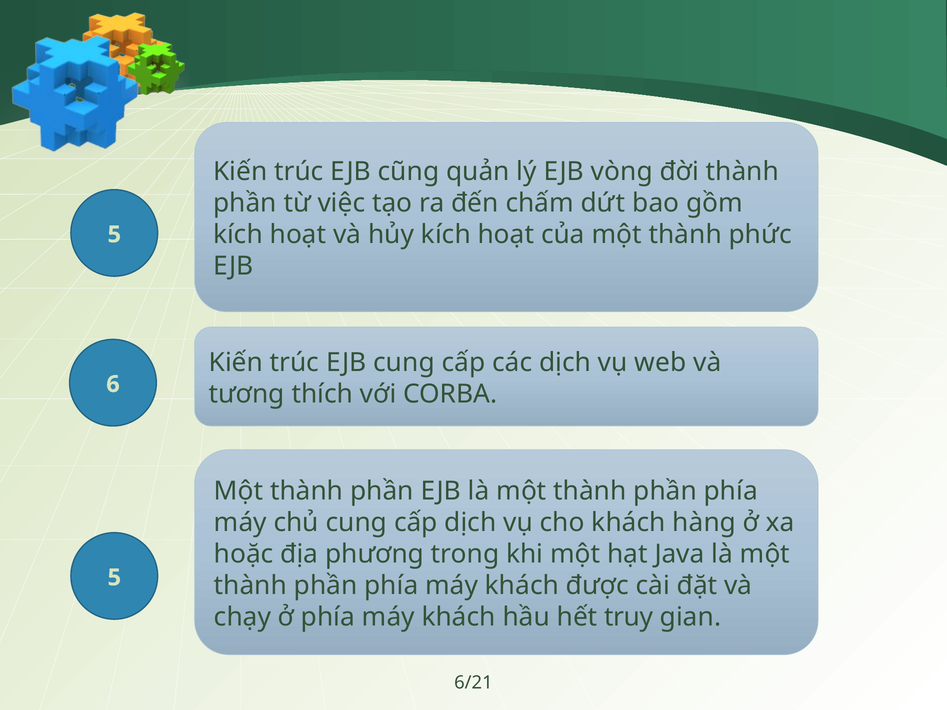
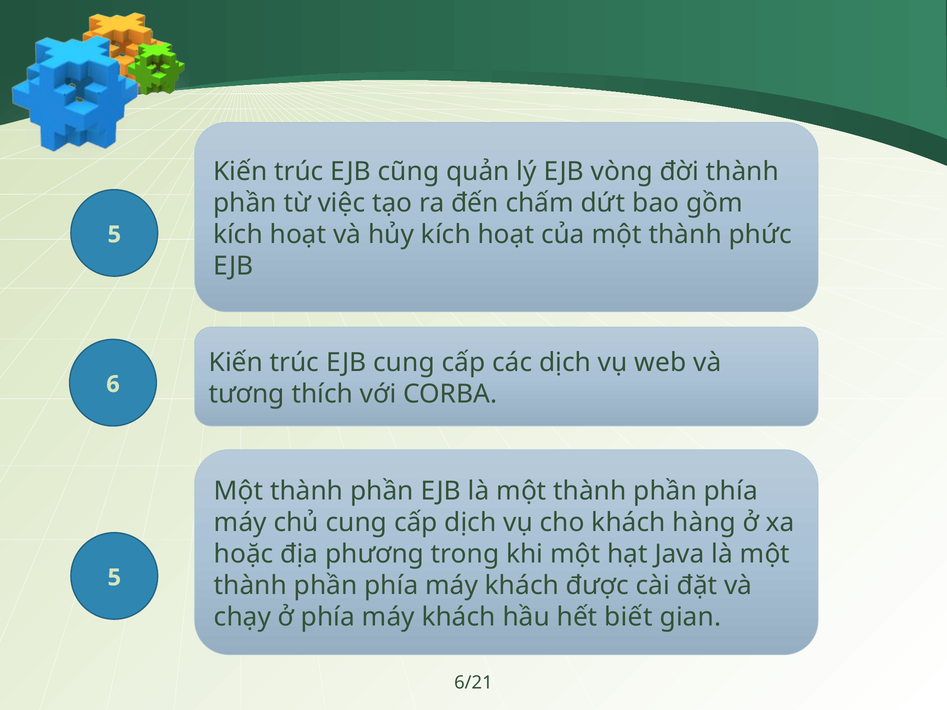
truy: truy -> biết
